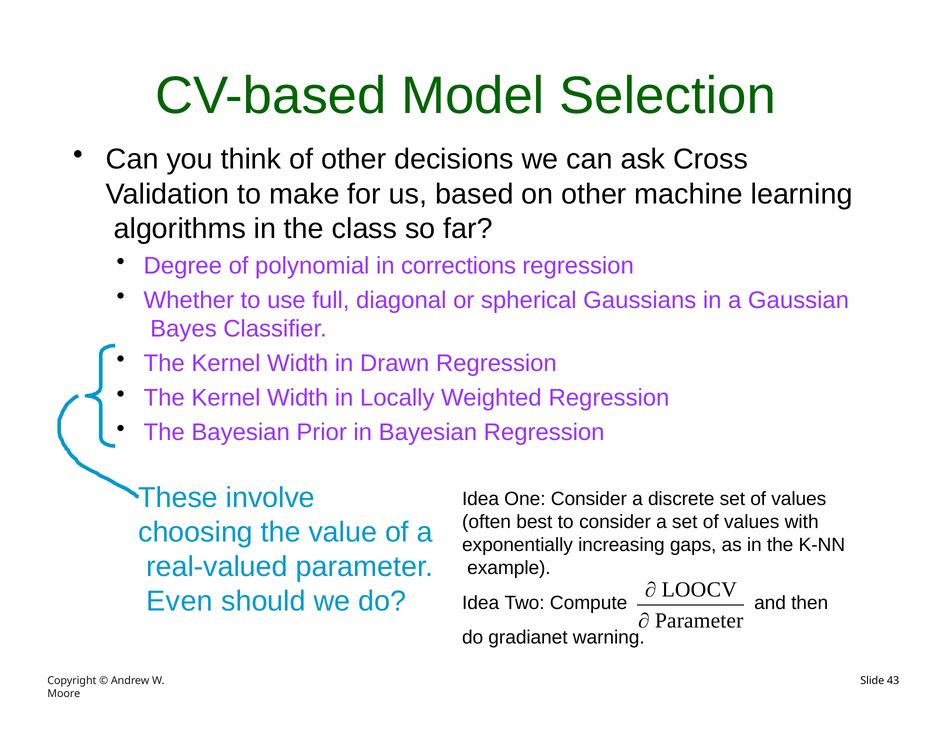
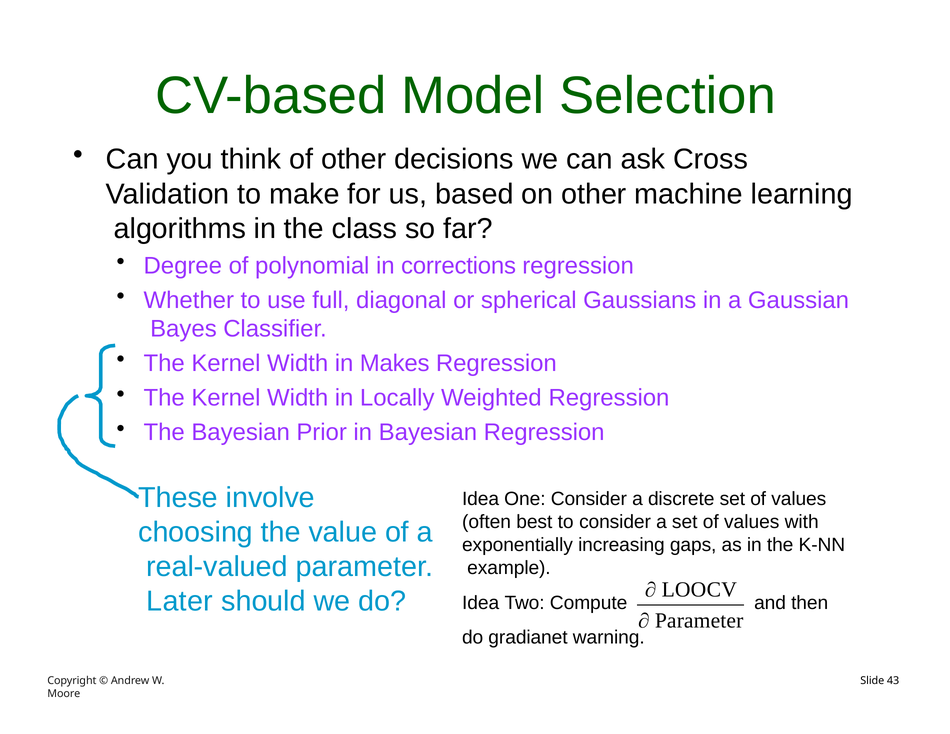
Drawn: Drawn -> Makes
Even: Even -> Later
